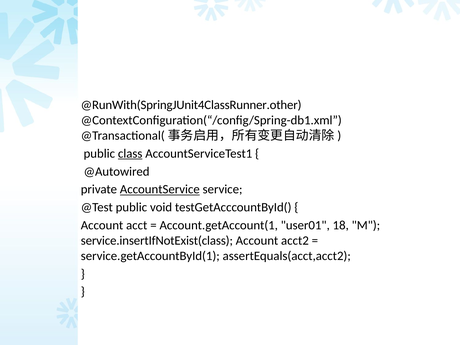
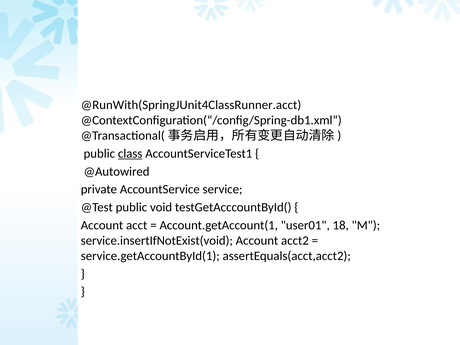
@RunWith(SpringJUnit4ClassRunner.other: @RunWith(SpringJUnit4ClassRunner.other -> @RunWith(SpringJUnit4ClassRunner.acct
AccountService underline: present -> none
service.insertIfNotExist(class: service.insertIfNotExist(class -> service.insertIfNotExist(void
